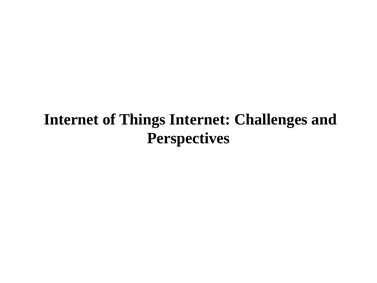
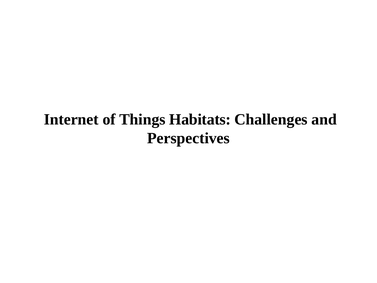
Things Internet: Internet -> Habitats
